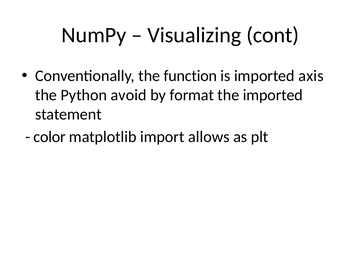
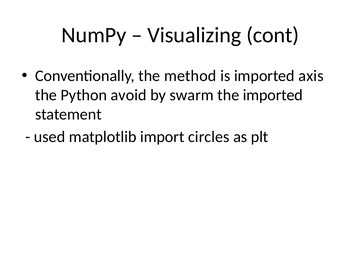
function: function -> method
format: format -> swarm
color: color -> used
allows: allows -> circles
